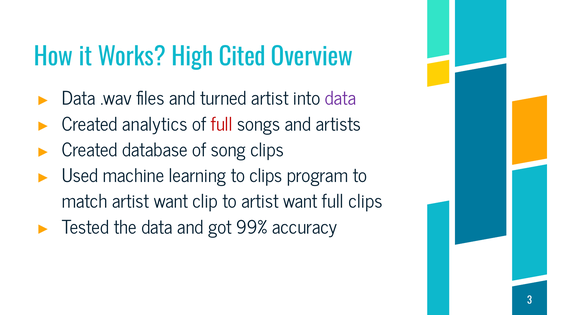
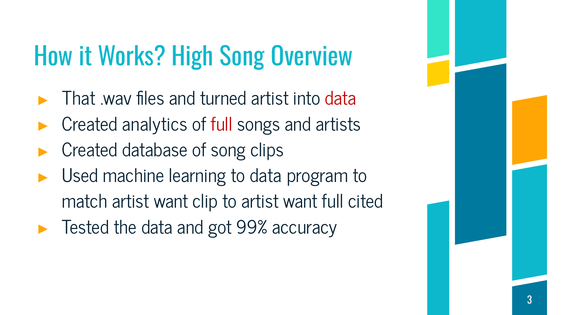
High Cited: Cited -> Song
Data at (79, 99): Data -> That
data at (341, 99) colour: purple -> red
to clips: clips -> data
full clips: clips -> cited
